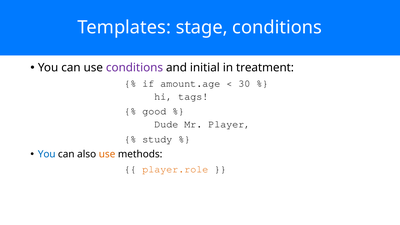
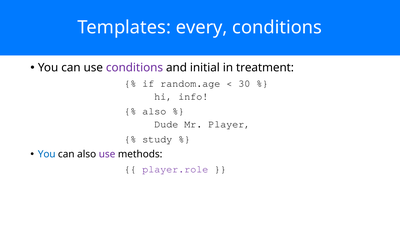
stage: stage -> every
amount.age: amount.age -> random.age
tags: tags -> info
good at (154, 111): good -> also
use at (107, 154) colour: orange -> purple
player.role colour: orange -> purple
